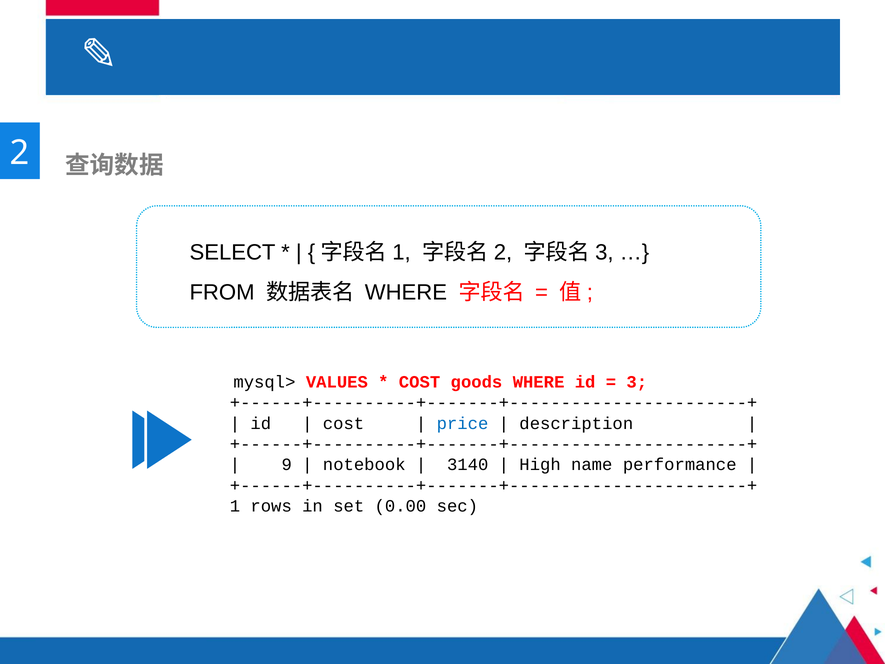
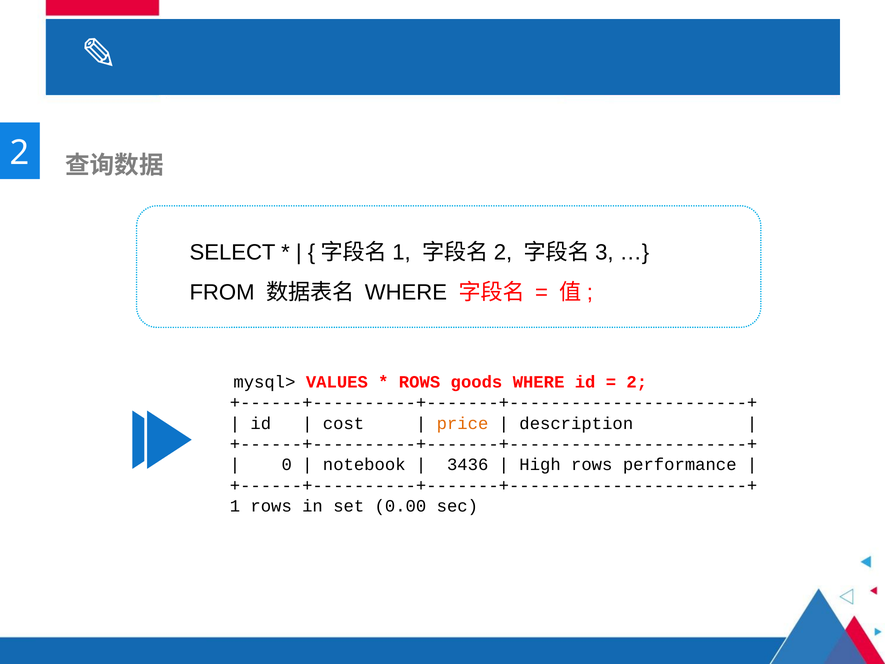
COST at (420, 382): COST -> ROWS
3 at (637, 382): 3 -> 2
price colour: blue -> orange
9: 9 -> 0
3140: 3140 -> 3436
High name: name -> rows
